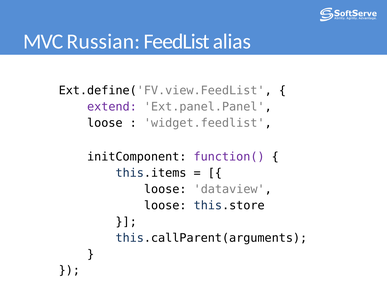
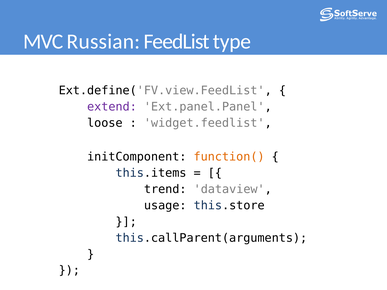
alias: alias -> type
function( colour: purple -> orange
loose at (165, 189): loose -> trend
loose at (165, 206): loose -> usage
